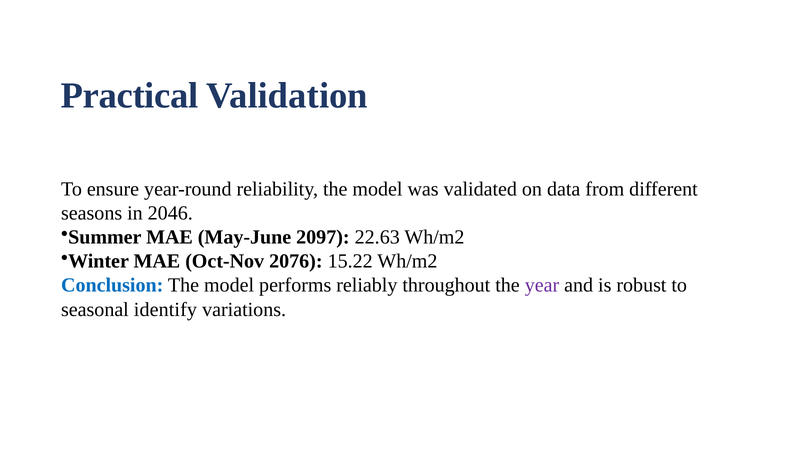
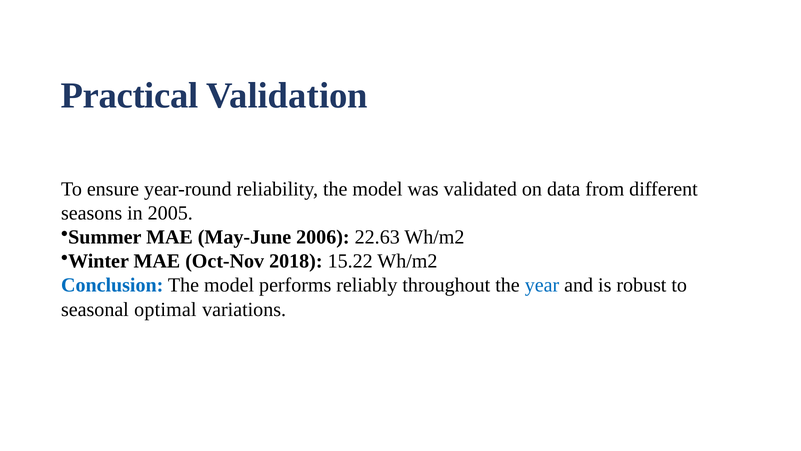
2046: 2046 -> 2005
2097: 2097 -> 2006
2076: 2076 -> 2018
year colour: purple -> blue
identify: identify -> optimal
